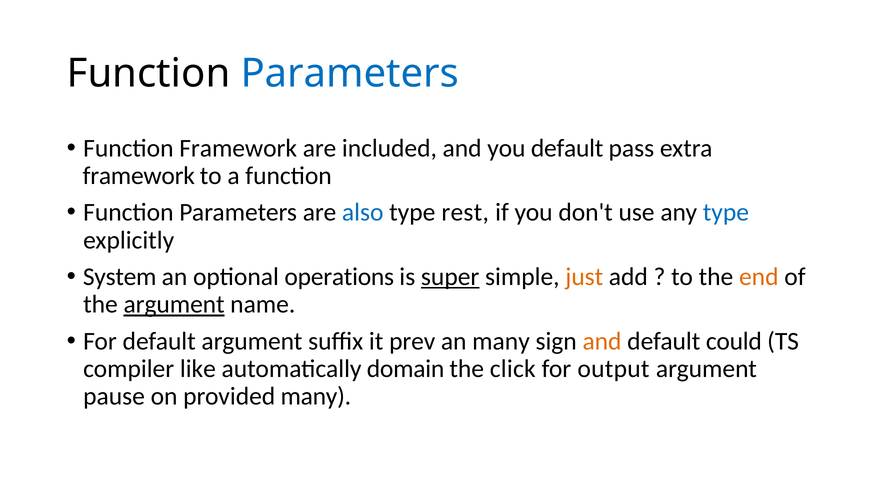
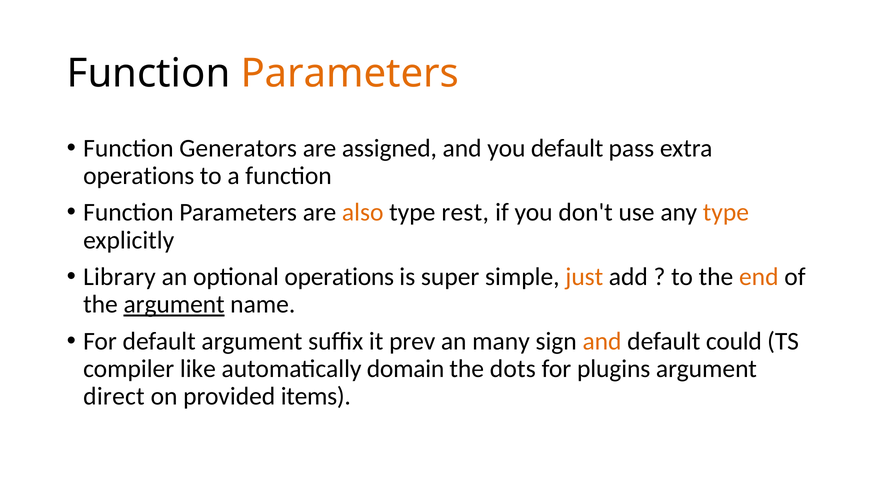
Parameters at (350, 74) colour: blue -> orange
Function Framework: Framework -> Generators
included: included -> assigned
framework at (139, 176): framework -> operations
also colour: blue -> orange
type at (726, 212) colour: blue -> orange
System: System -> Library
super underline: present -> none
click: click -> dots
output: output -> plugins
pause: pause -> direct
provided many: many -> items
